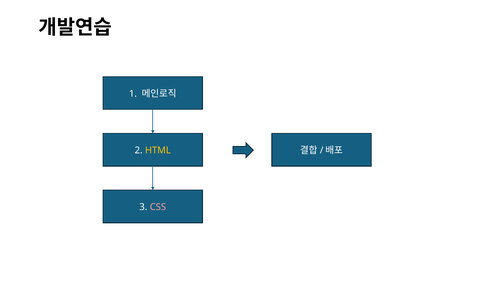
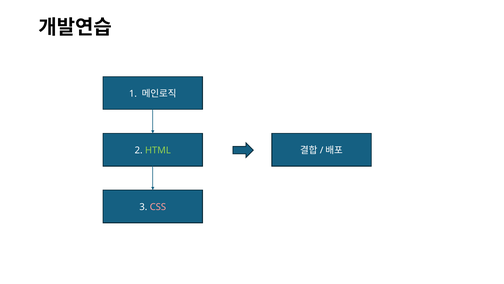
HTML colour: yellow -> light green
